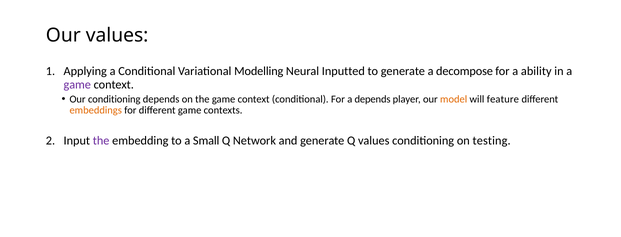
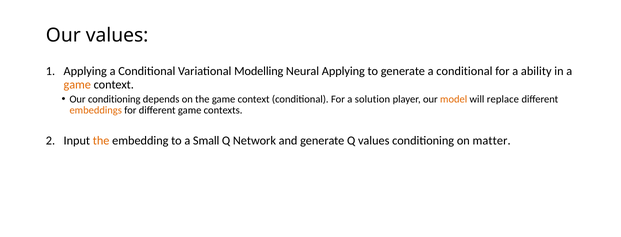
Neural Inputted: Inputted -> Applying
generate a decompose: decompose -> conditional
game at (77, 84) colour: purple -> orange
a depends: depends -> solution
feature: feature -> replace
the at (101, 140) colour: purple -> orange
testing: testing -> matter
